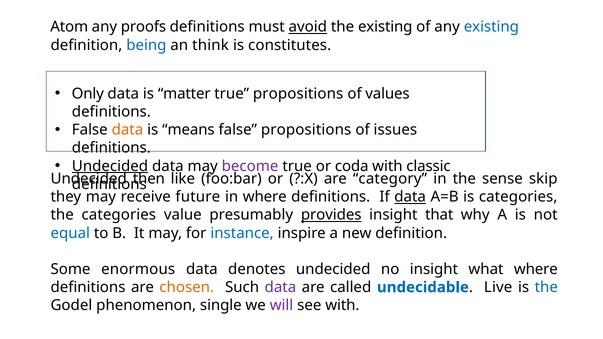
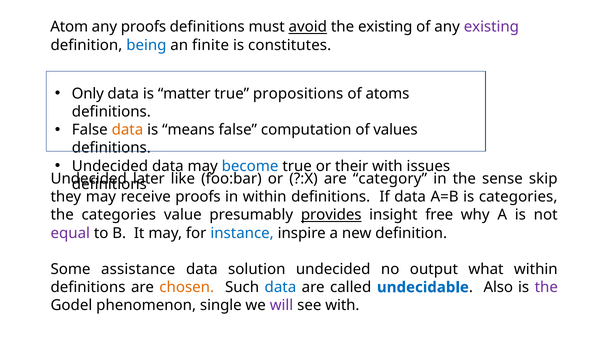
existing at (491, 27) colour: blue -> purple
think: think -> finite
values: values -> atoms
false propositions: propositions -> computation
issues: issues -> values
Undecided at (110, 166) underline: present -> none
become colour: purple -> blue
coda: coda -> their
classic: classic -> issues
then: then -> later
receive future: future -> proofs
in where: where -> within
data at (410, 197) underline: present -> none
that: that -> free
equal colour: blue -> purple
enormous: enormous -> assistance
denotes: denotes -> solution
no insight: insight -> output
what where: where -> within
data at (280, 287) colour: purple -> blue
Live: Live -> Also
the at (546, 287) colour: blue -> purple
